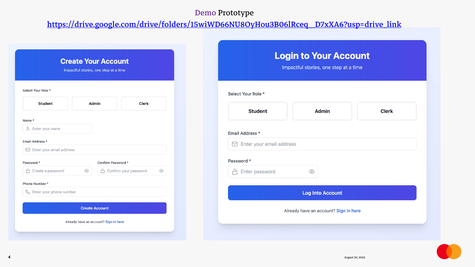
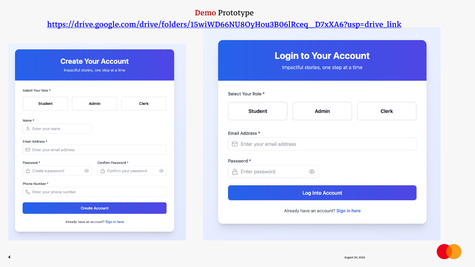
Demo colour: purple -> red
